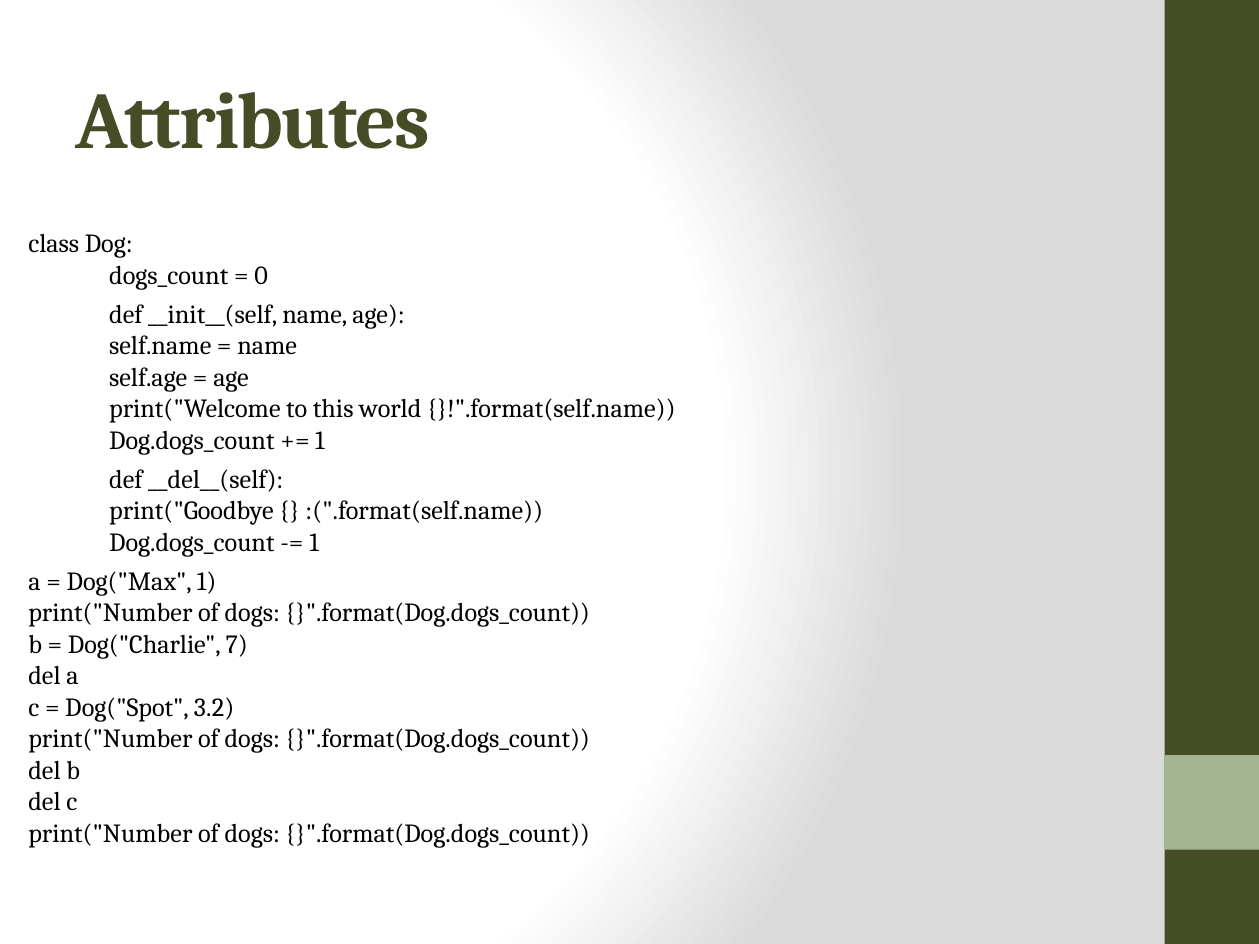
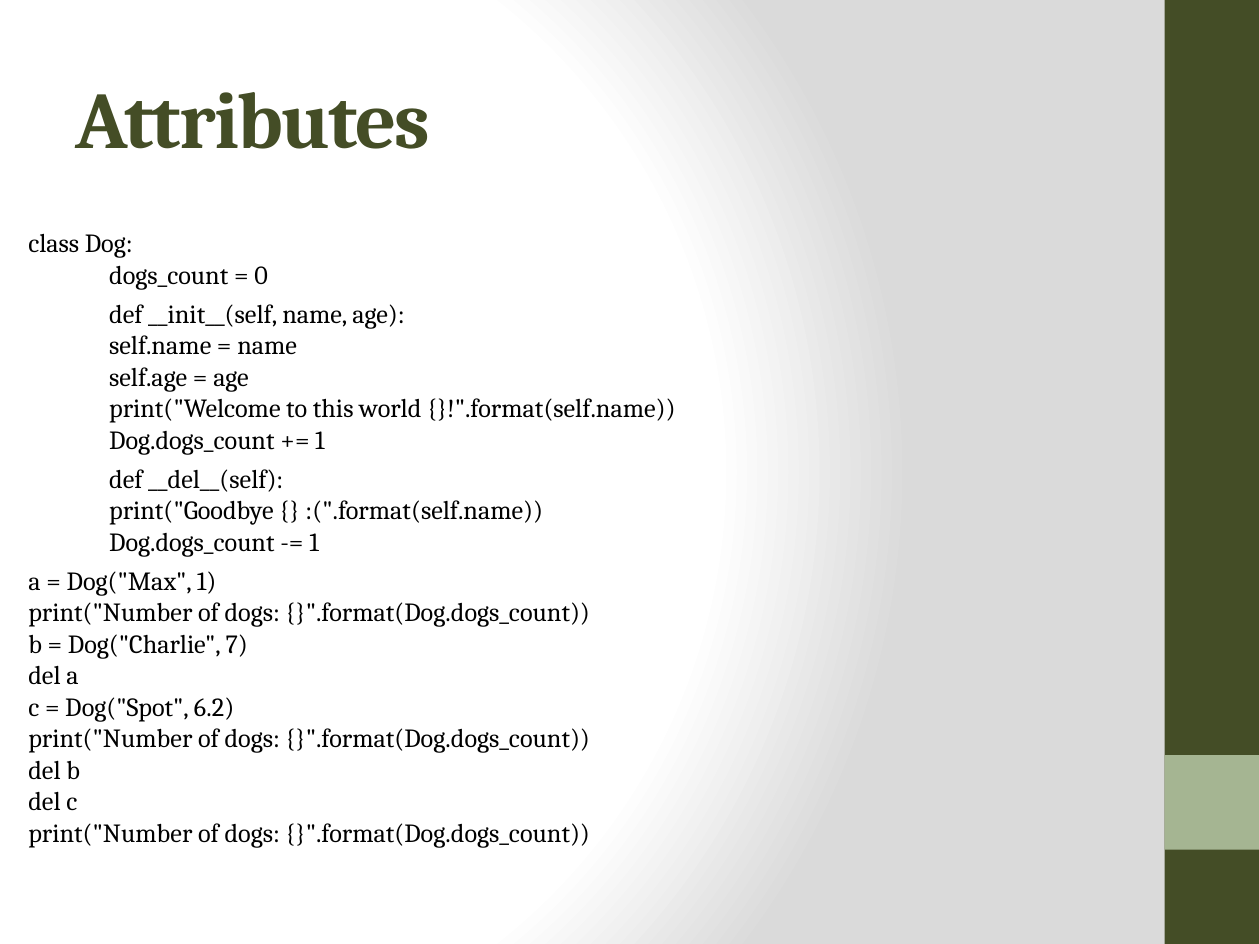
3.2: 3.2 -> 6.2
